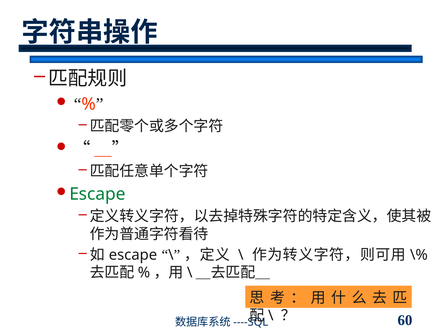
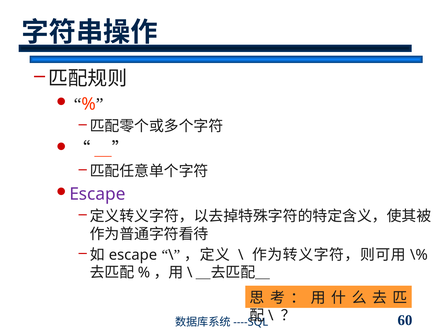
Escape at (97, 194) colour: green -> purple
